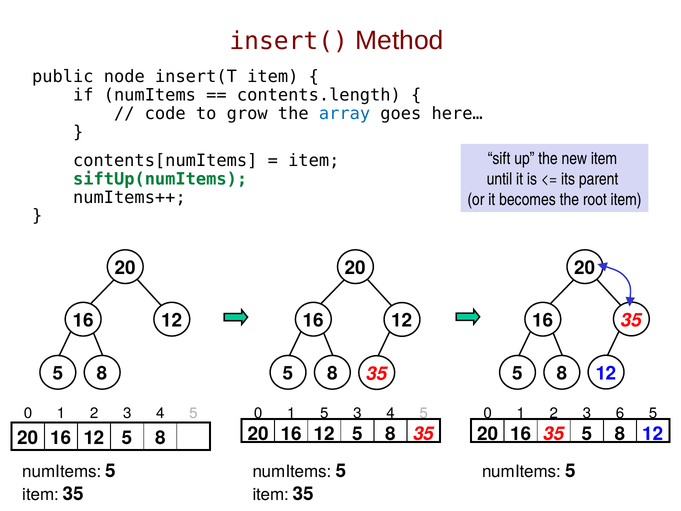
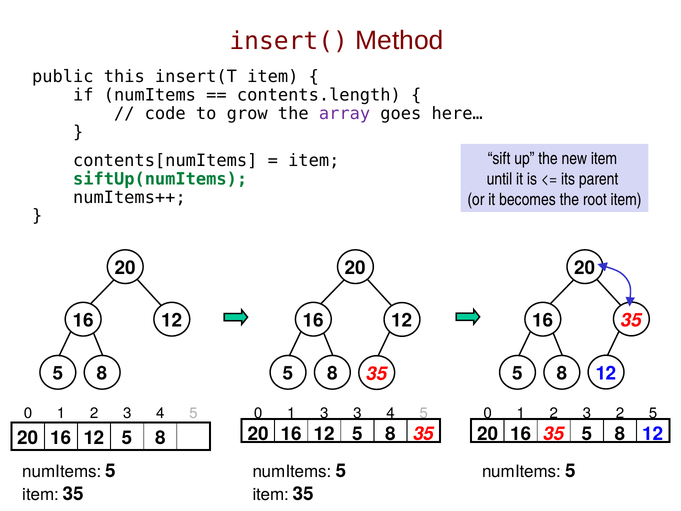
node: node -> this
array colour: blue -> purple
1 5: 5 -> 3
3 6: 6 -> 2
